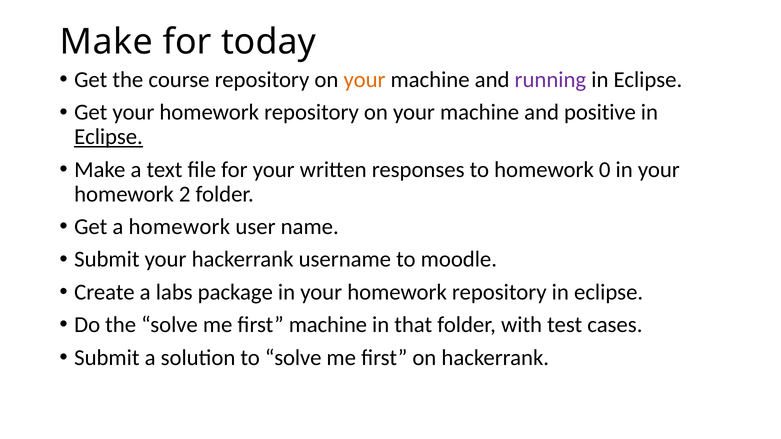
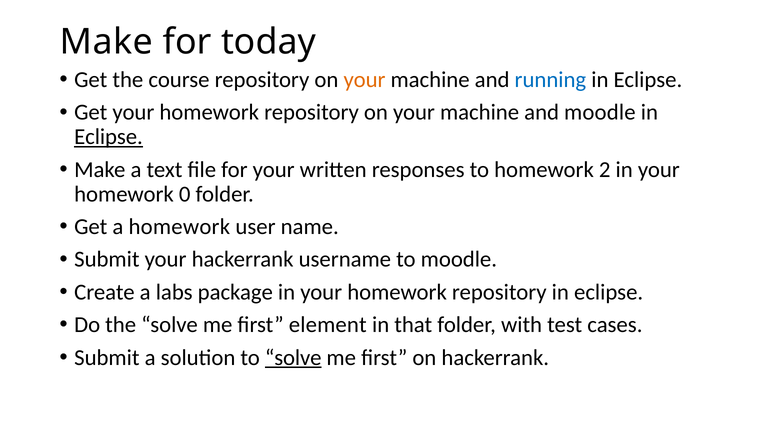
running colour: purple -> blue
and positive: positive -> moodle
0: 0 -> 2
2: 2 -> 0
first machine: machine -> element
solve at (293, 358) underline: none -> present
